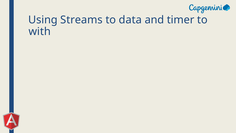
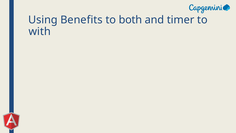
Streams: Streams -> Benefits
data: data -> both
